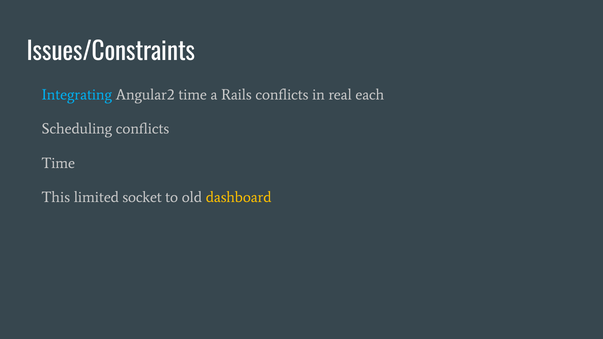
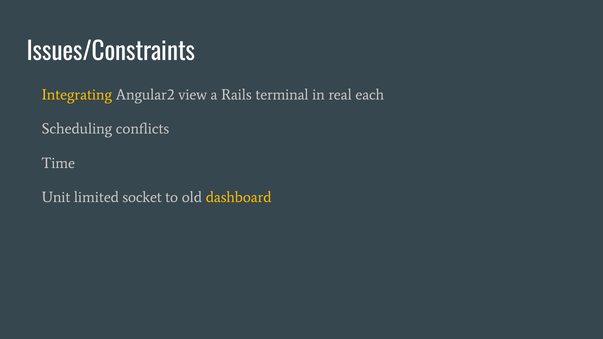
Integrating colour: light blue -> yellow
Angular2 time: time -> view
Rails conflicts: conflicts -> terminal
This: This -> Unit
